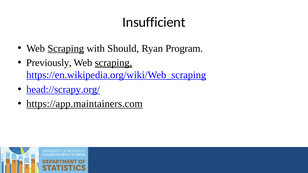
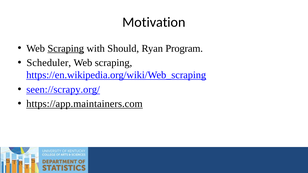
Insufficient: Insufficient -> Motivation
Previously: Previously -> Scheduler
scraping at (113, 63) underline: present -> none
head://scrapy.org/: head://scrapy.org/ -> seen://scrapy.org/
